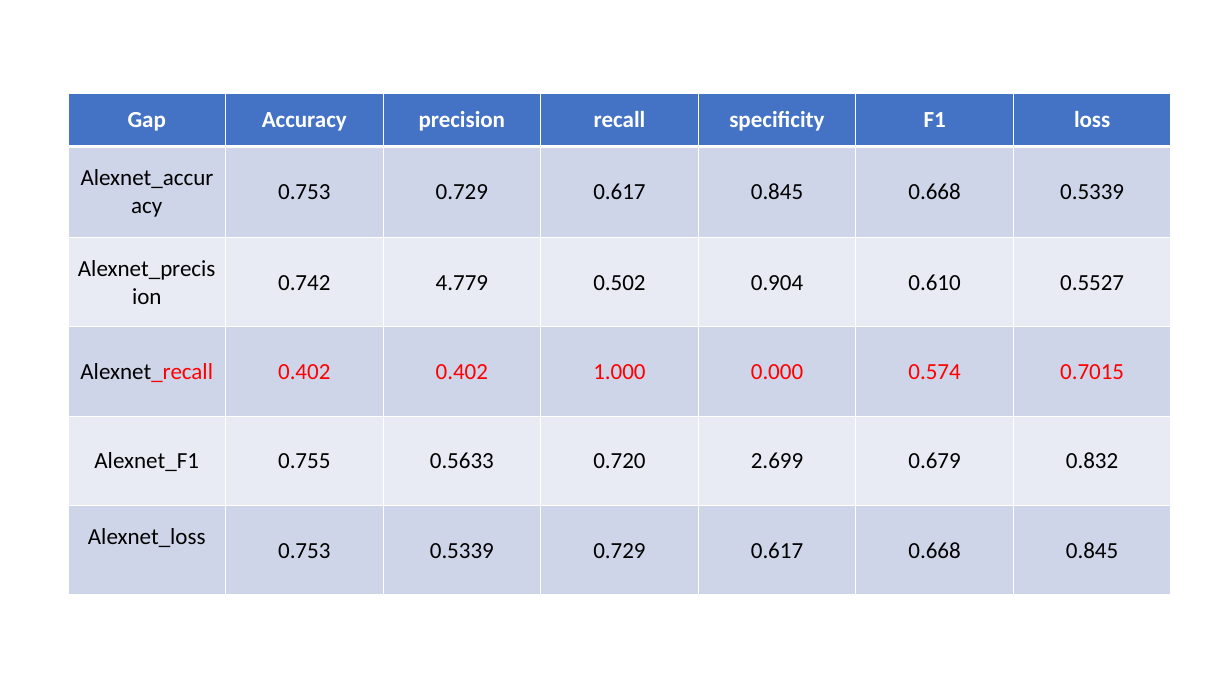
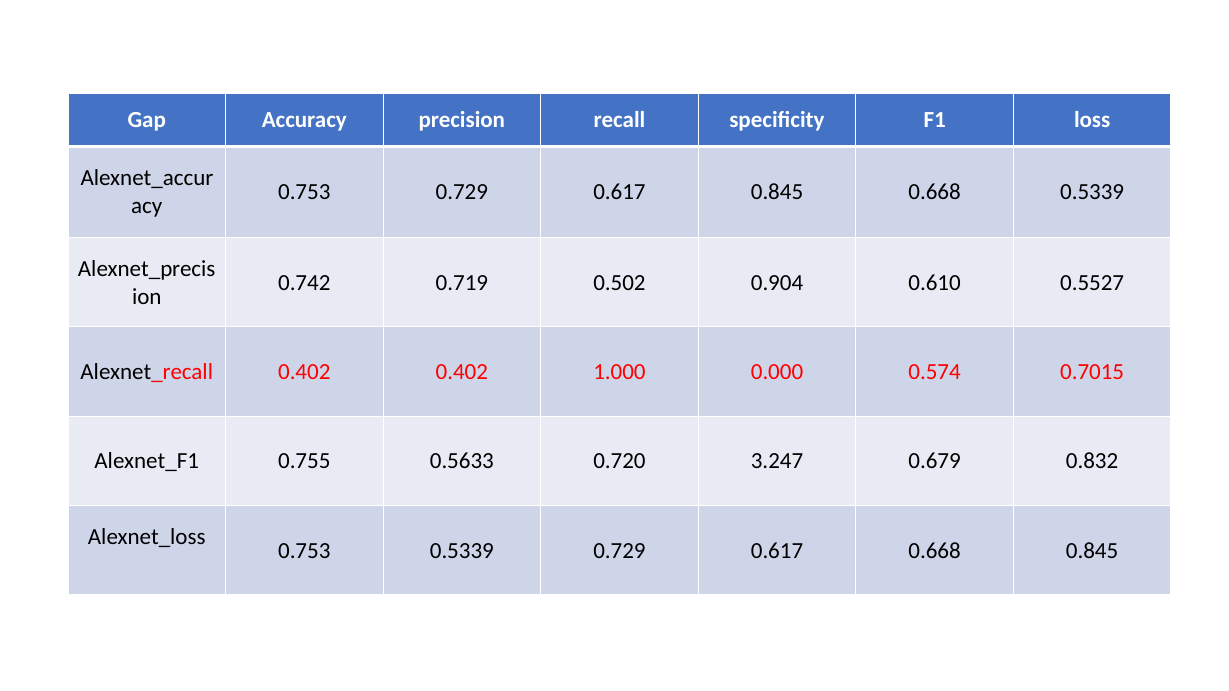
4.779: 4.779 -> 0.719
2.699: 2.699 -> 3.247
